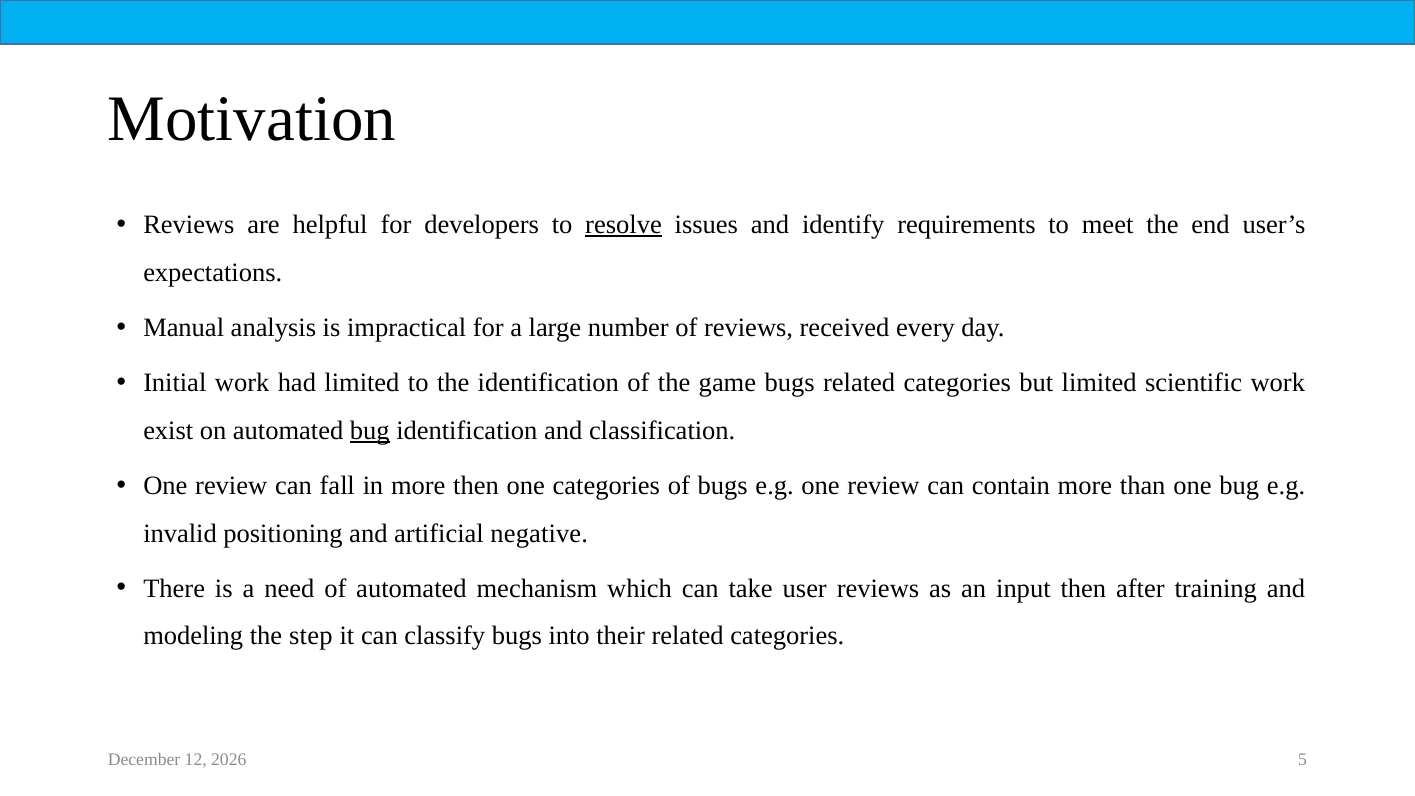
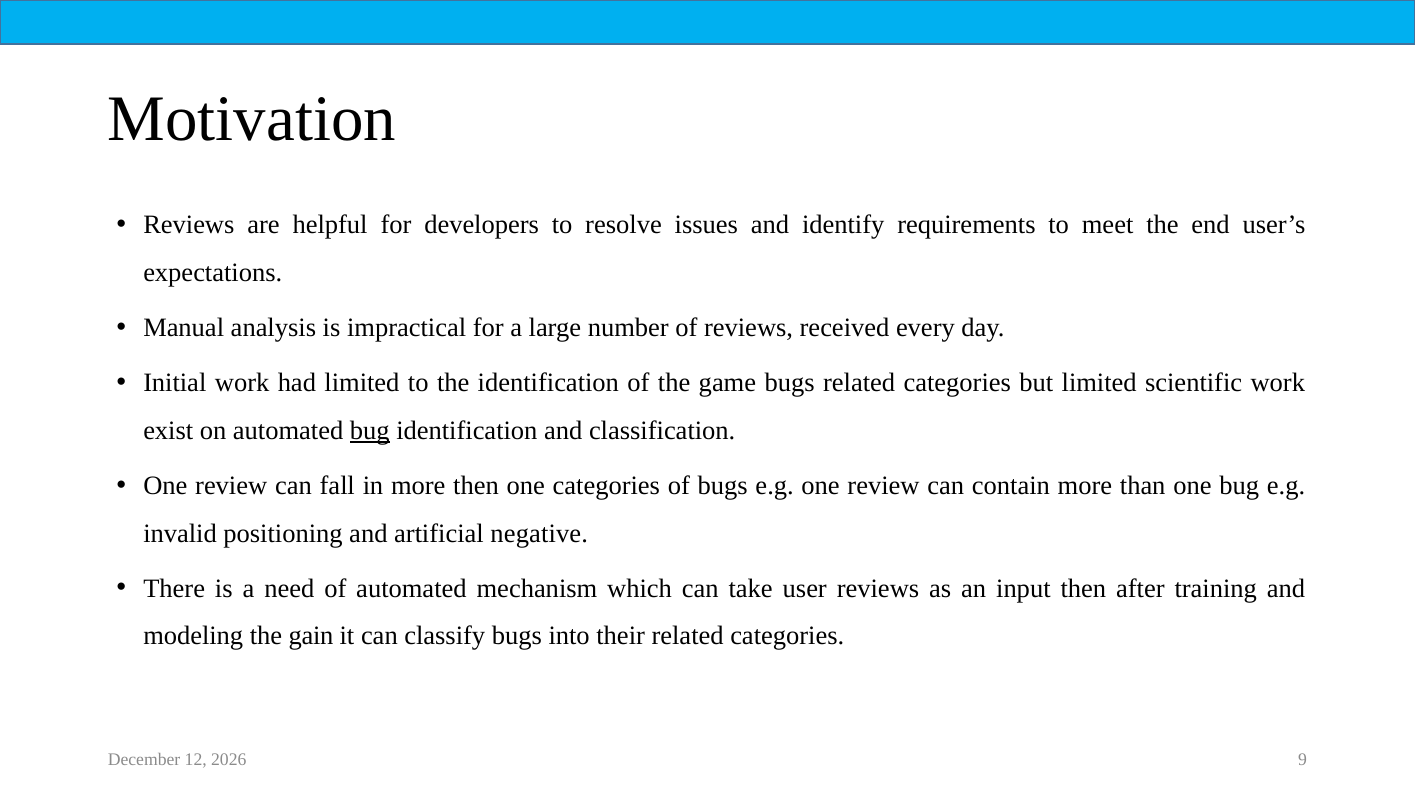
resolve underline: present -> none
step: step -> gain
5: 5 -> 9
